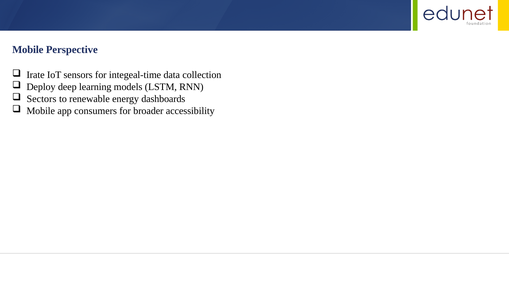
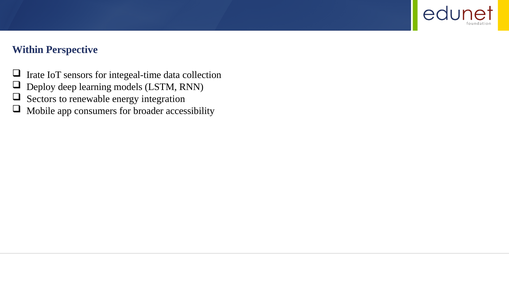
Mobile at (28, 50): Mobile -> Within
dashboards: dashboards -> integration
